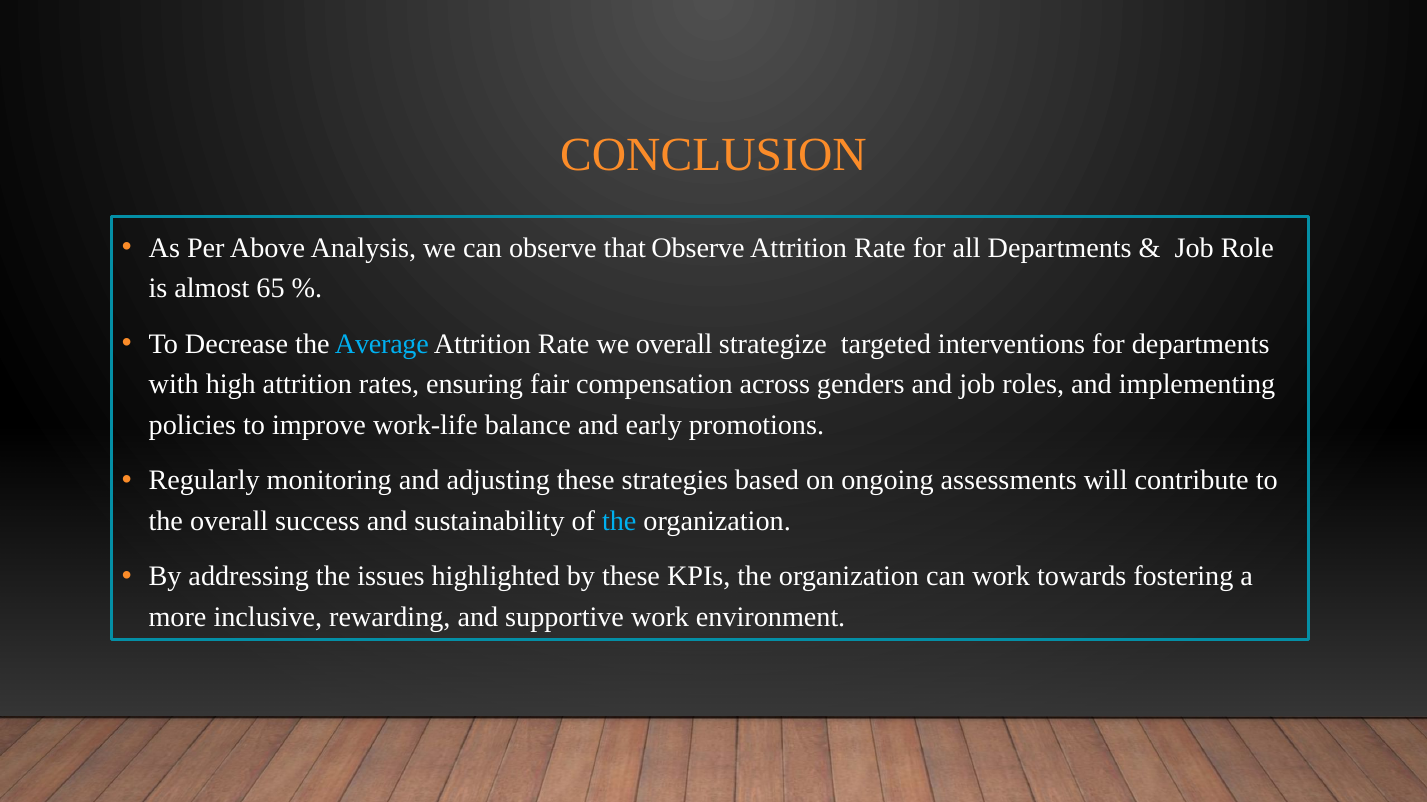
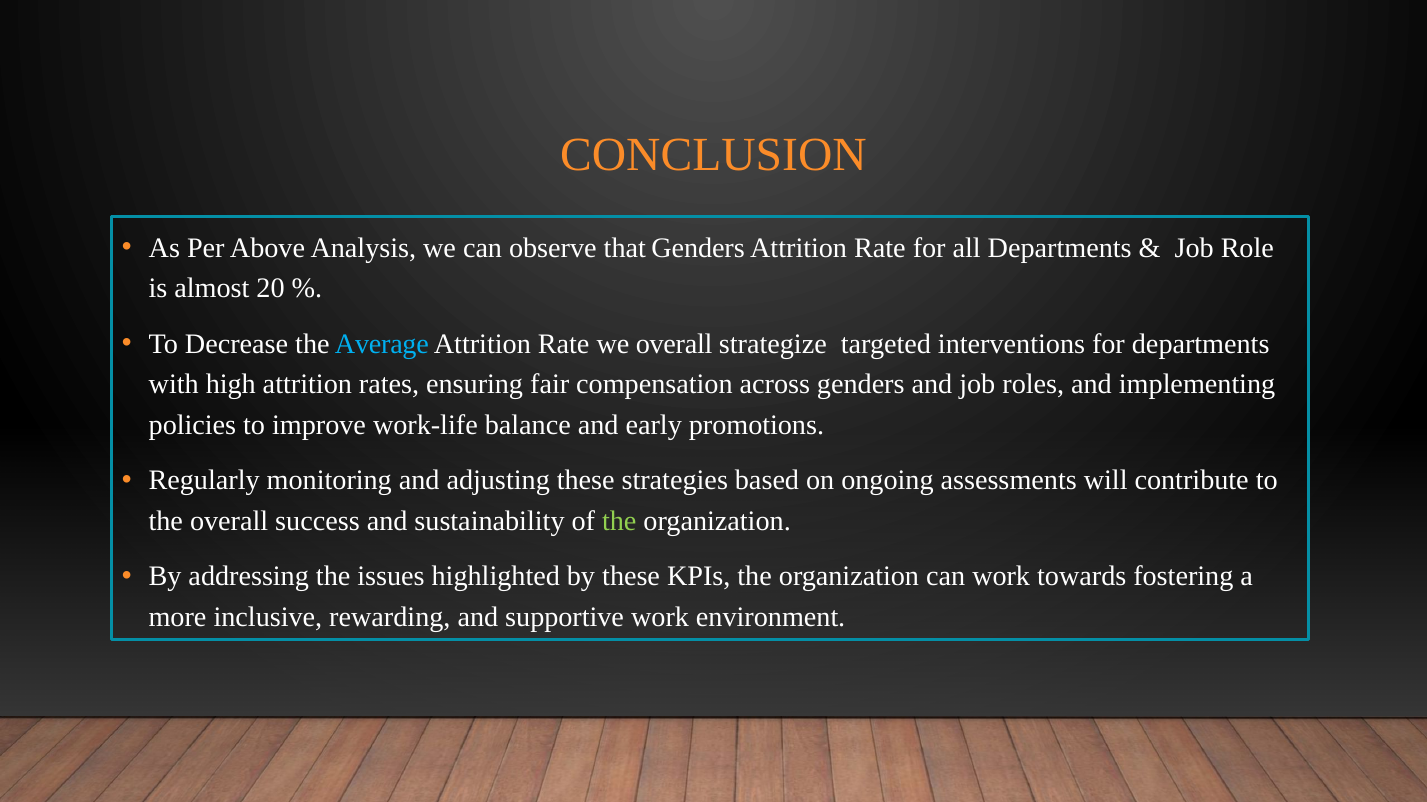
that Observe: Observe -> Genders
65: 65 -> 20
the at (619, 521) colour: light blue -> light green
